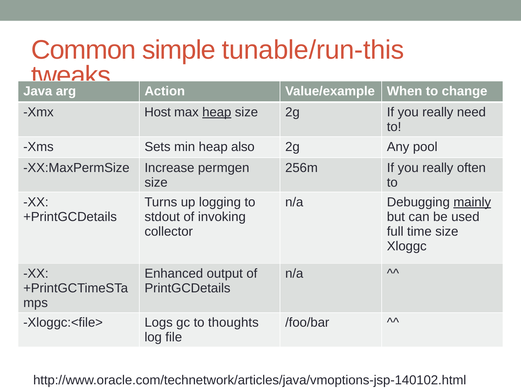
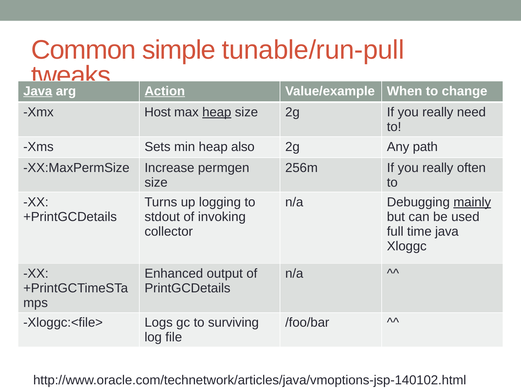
tunable/run-this: tunable/run-this -> tunable/run-pull
Java at (38, 91) underline: none -> present
Action underline: none -> present
pool: pool -> path
time size: size -> java
thoughts: thoughts -> surviving
